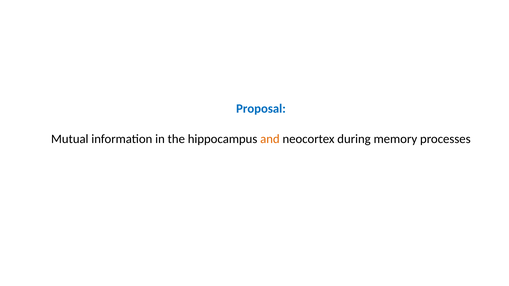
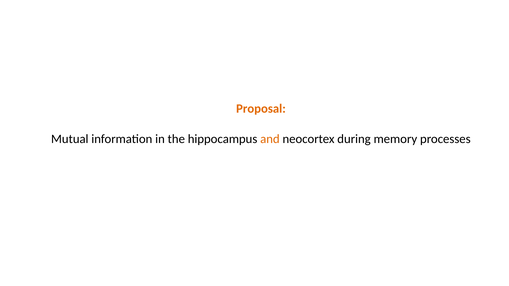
Proposal colour: blue -> orange
